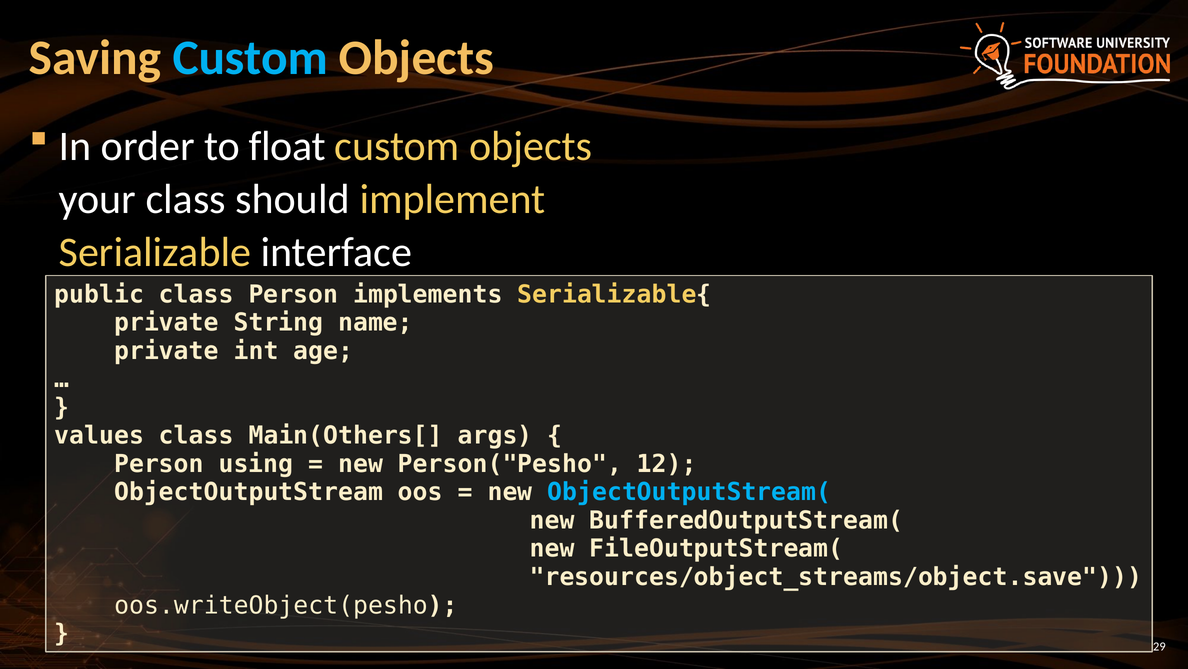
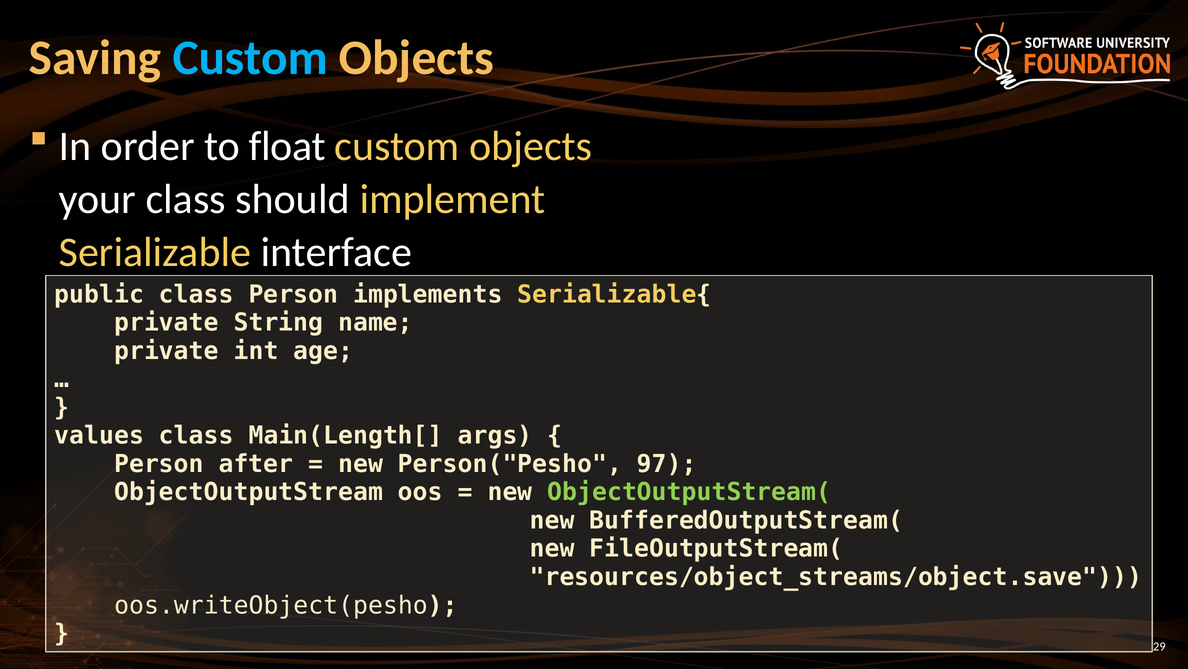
Main(Others[: Main(Others[ -> Main(Length[
using: using -> after
12: 12 -> 97
ObjectOutputStream( colour: light blue -> light green
